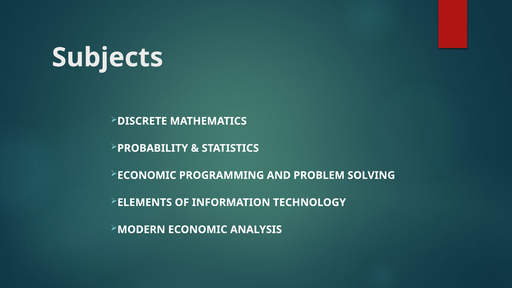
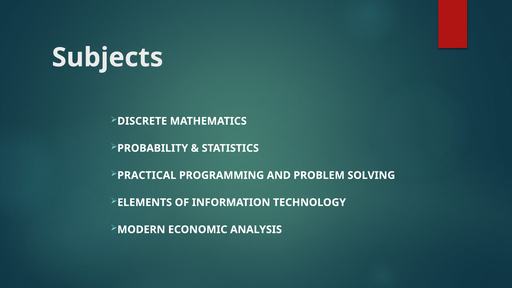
ECONOMIC at (147, 175): ECONOMIC -> PRACTICAL
